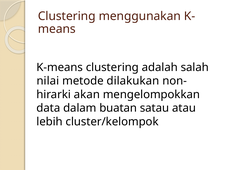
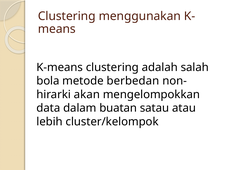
nilai: nilai -> bola
dilakukan: dilakukan -> berbedan
